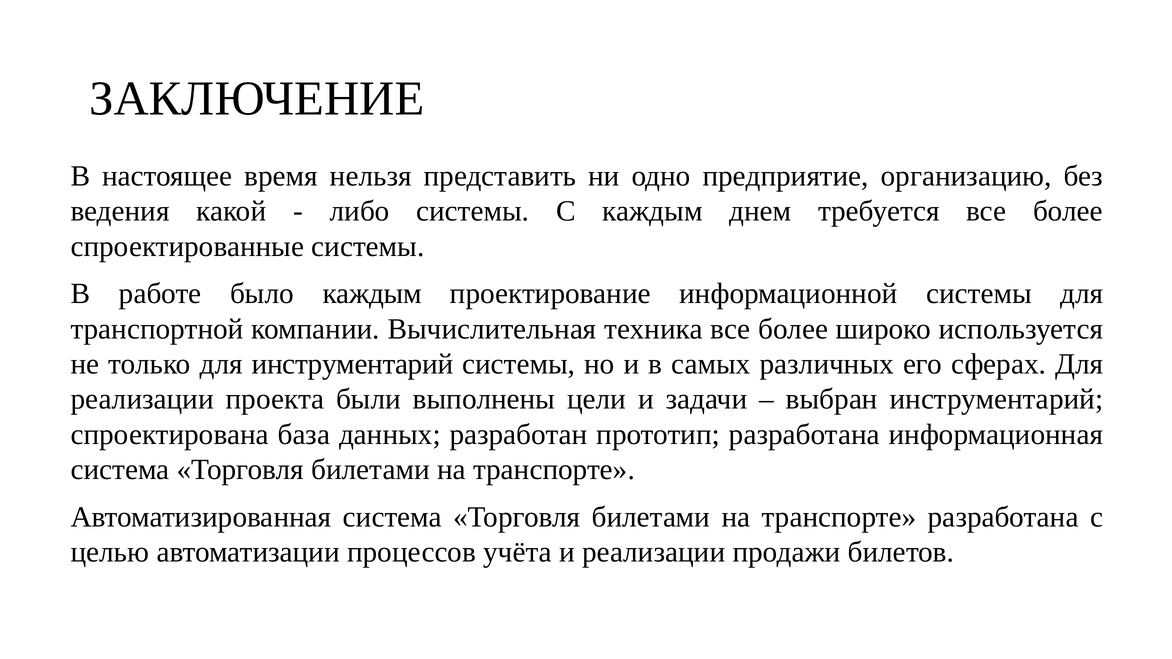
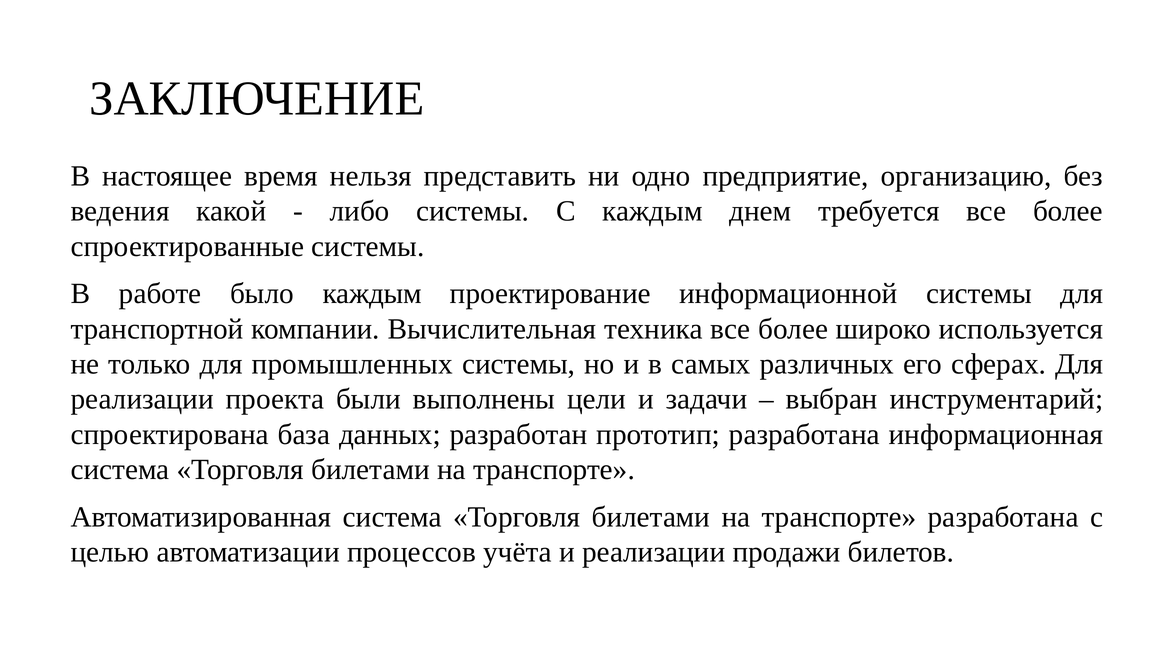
для инструментарий: инструментарий -> промышленных
